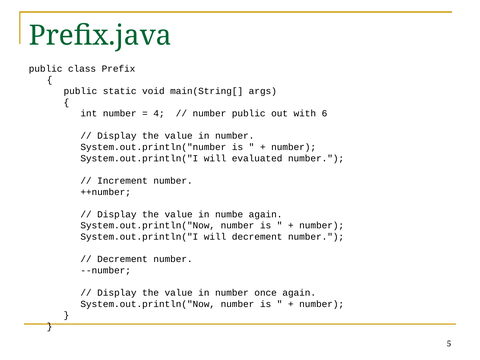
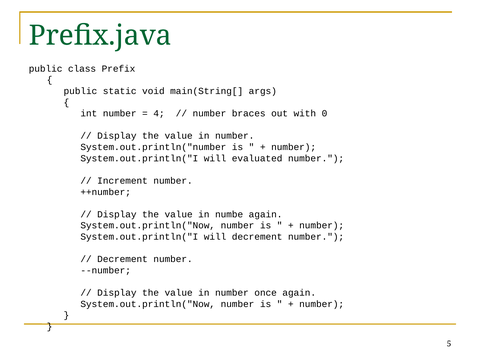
number public: public -> braces
6: 6 -> 0
